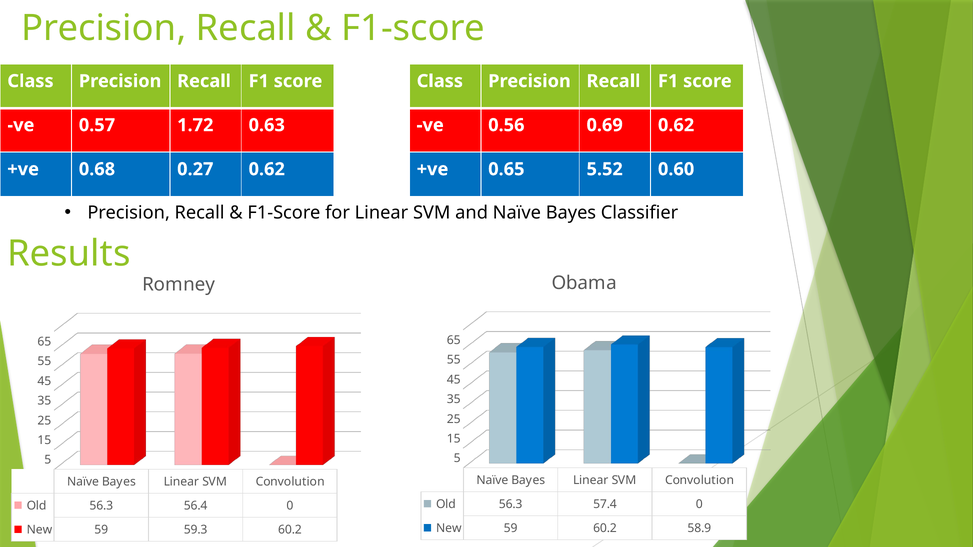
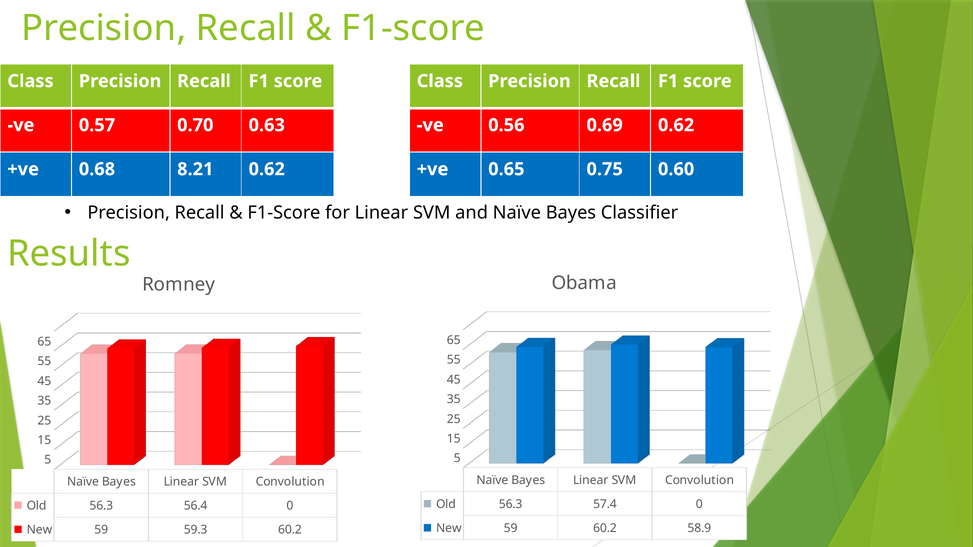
1.72: 1.72 -> 0.70
0.27: 0.27 -> 8.21
5.52: 5.52 -> 0.75
